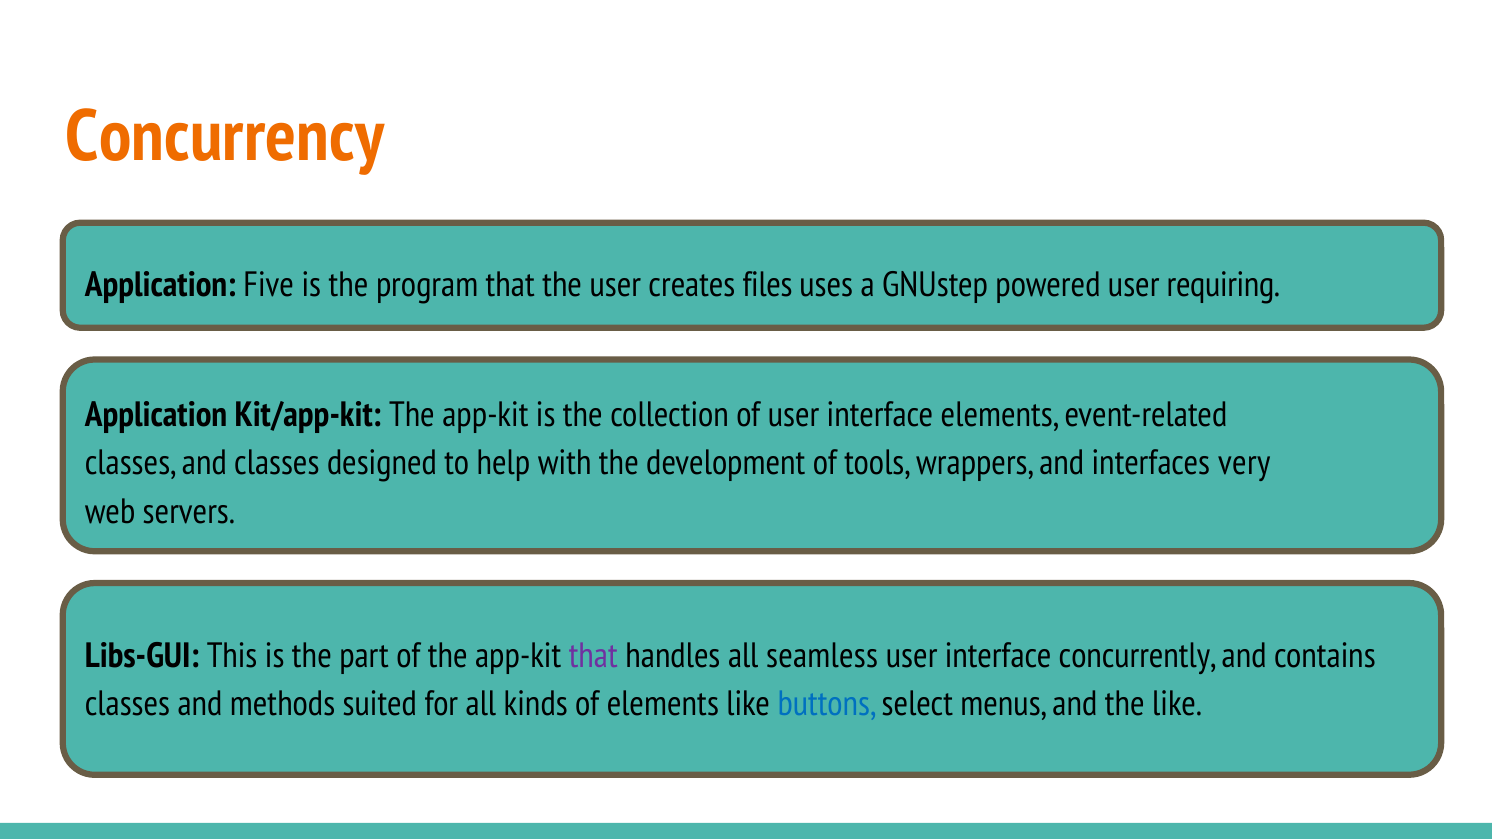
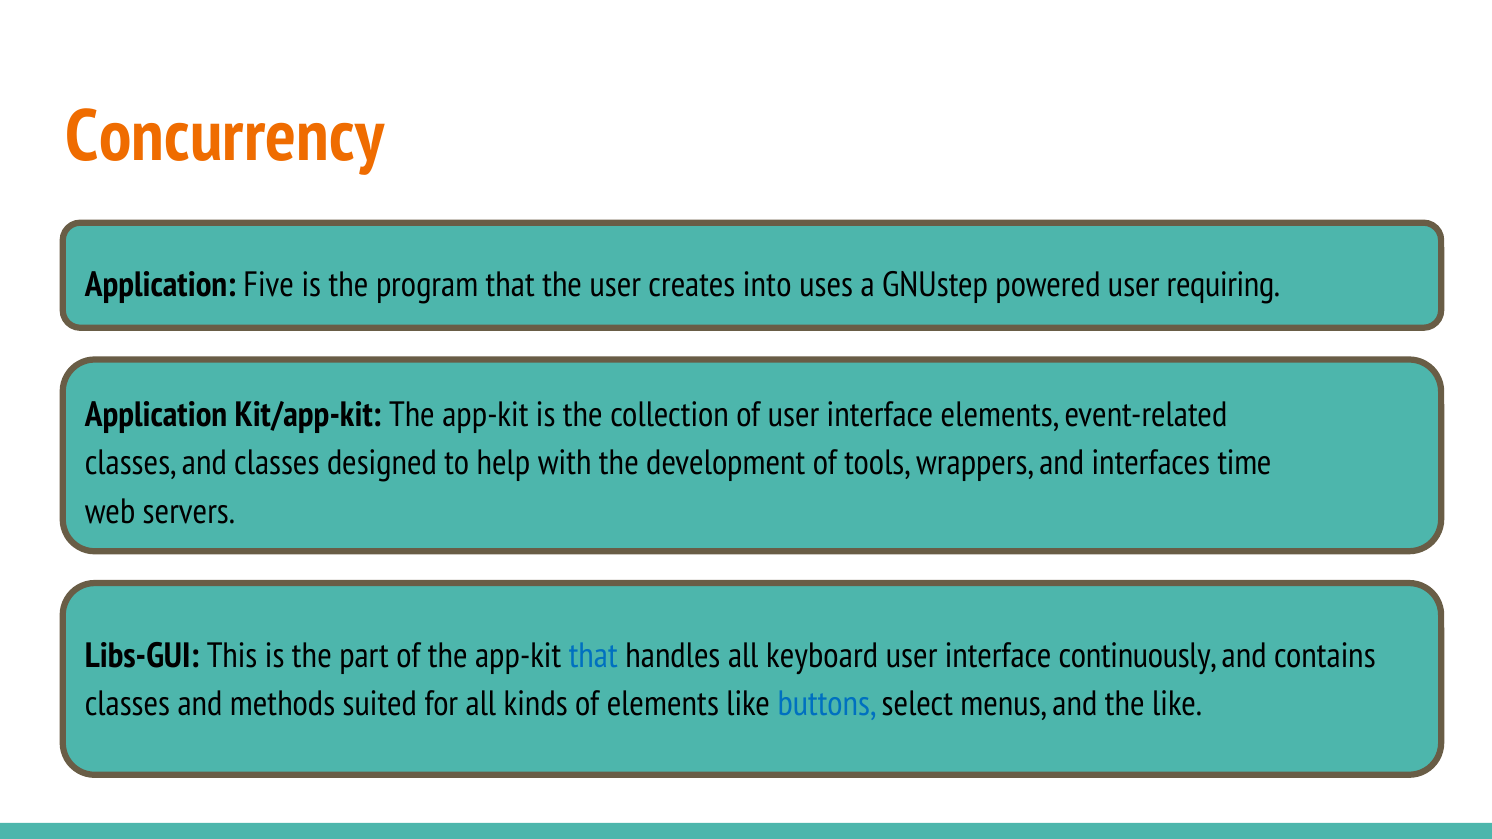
files: files -> into
very: very -> time
that at (593, 656) colour: purple -> blue
seamless: seamless -> keyboard
concurrently: concurrently -> continuously
